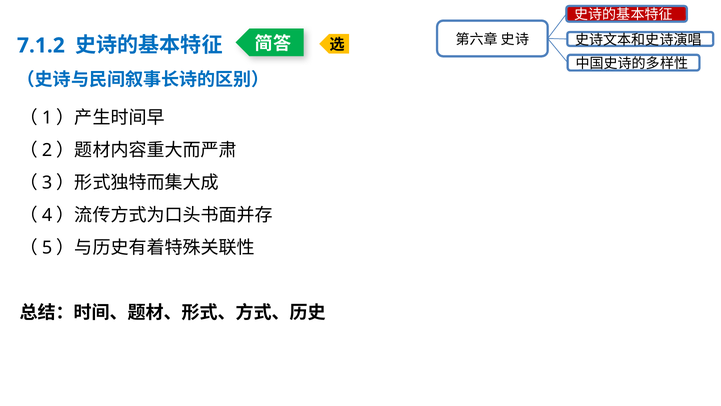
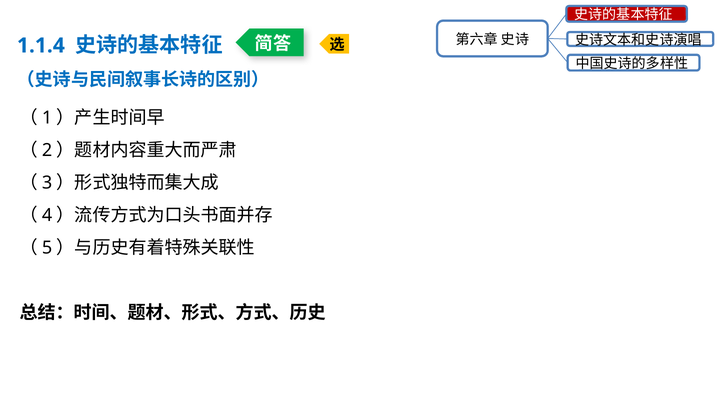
7.1.2: 7.1.2 -> 1.1.4
